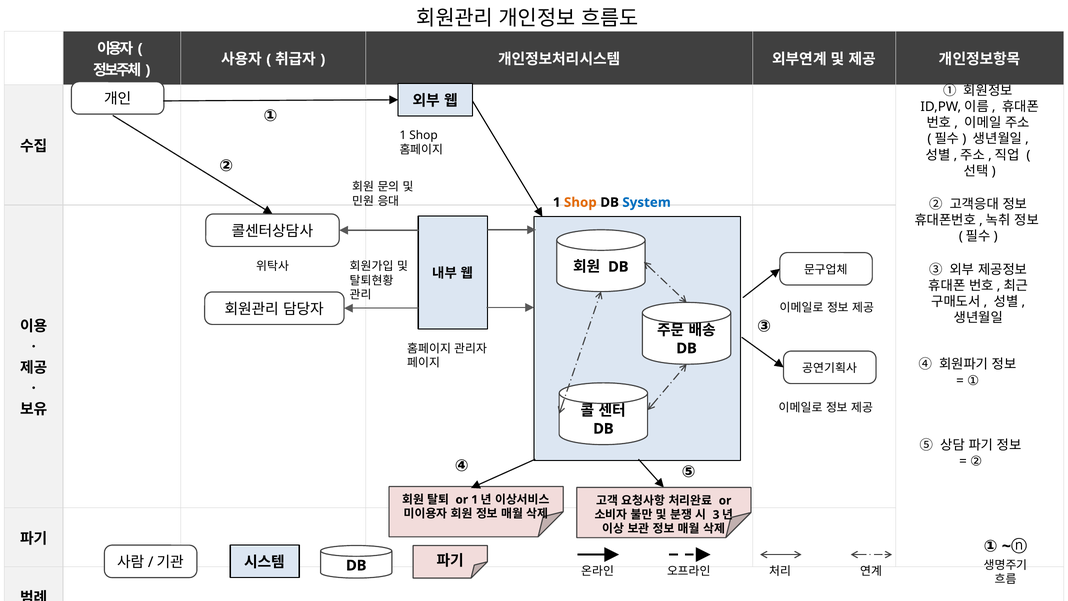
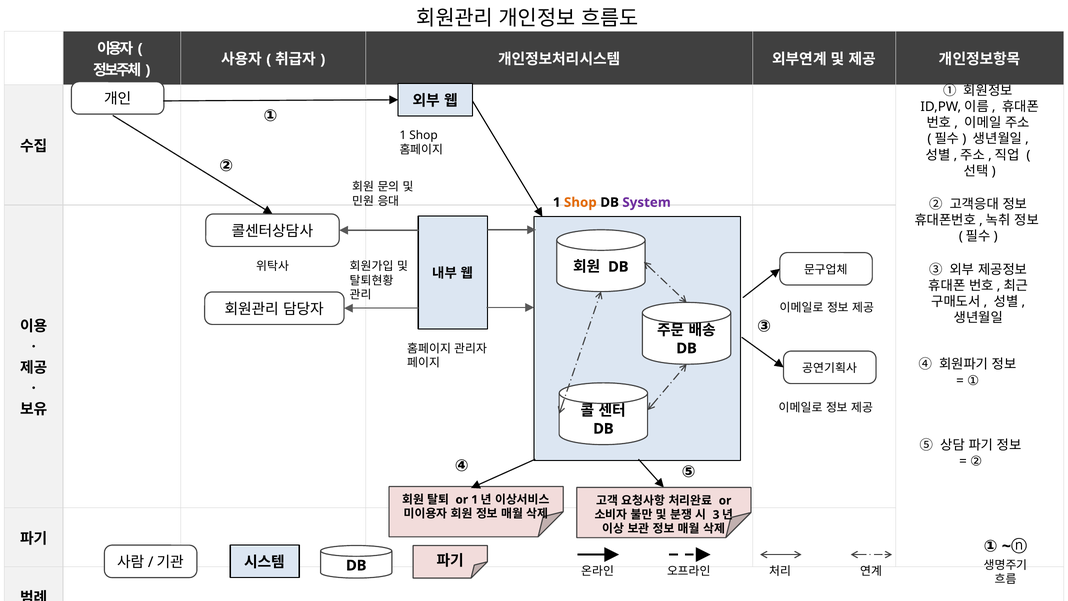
System colour: blue -> purple
